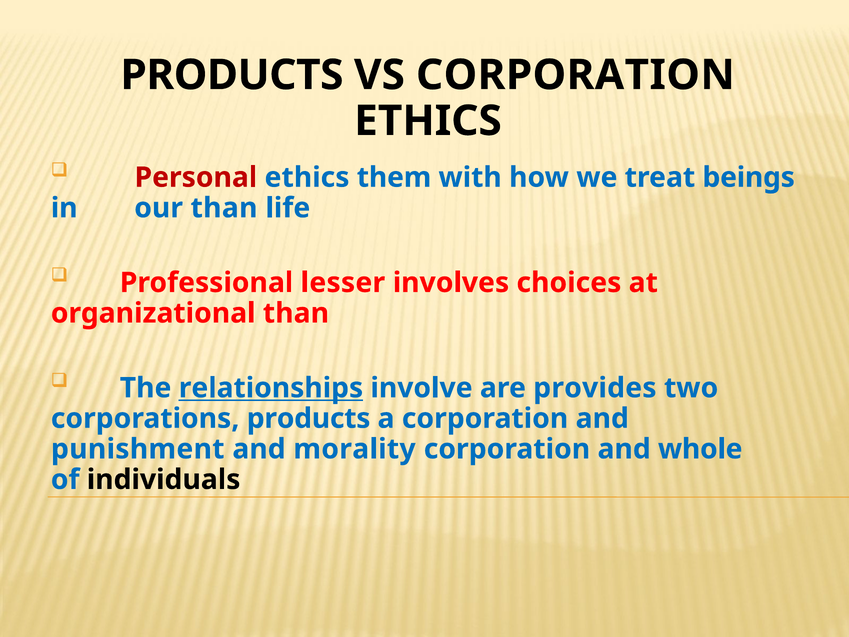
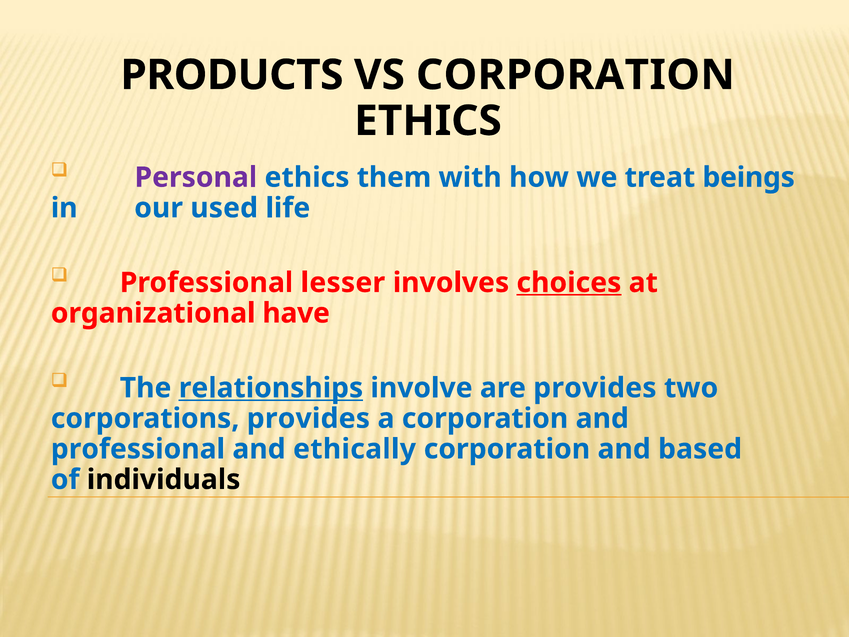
Personal colour: red -> purple
our than: than -> used
choices underline: none -> present
organizational than: than -> have
corporations products: products -> provides
punishment at (138, 449): punishment -> professional
morality: morality -> ethically
whole: whole -> based
